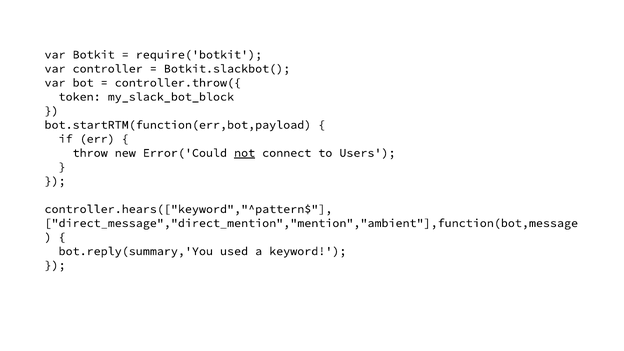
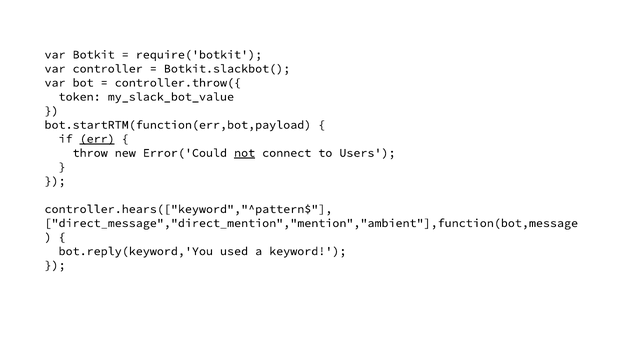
my_slack_bot_block: my_slack_bot_block -> my_slack_bot_value
err underline: none -> present
bot.reply(summary,'You: bot.reply(summary,'You -> bot.reply(keyword,'You
